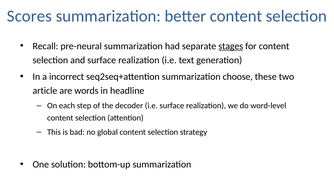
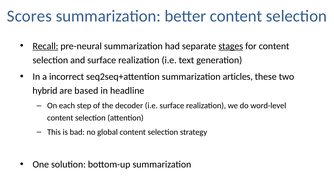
Recall underline: none -> present
choose: choose -> articles
article: article -> hybrid
words: words -> based
